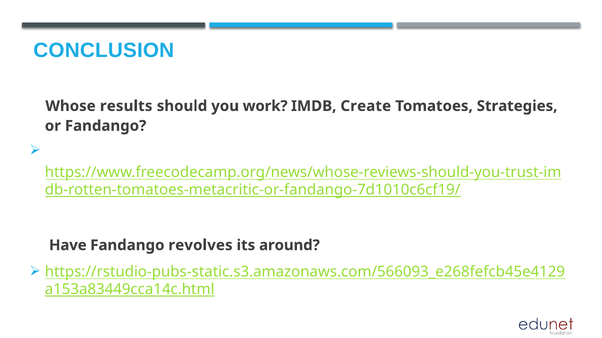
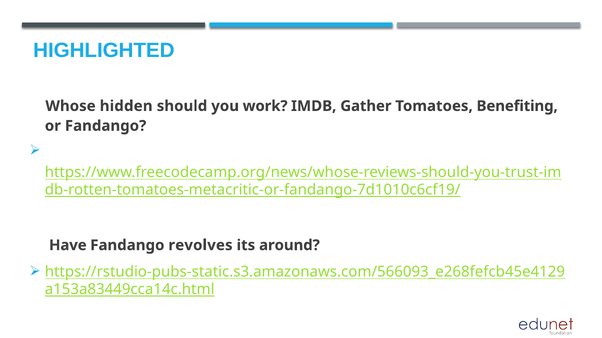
CONCLUSION: CONCLUSION -> HIGHLIGHTED
results: results -> hidden
Create: Create -> Gather
Strategies: Strategies -> Benefiting
